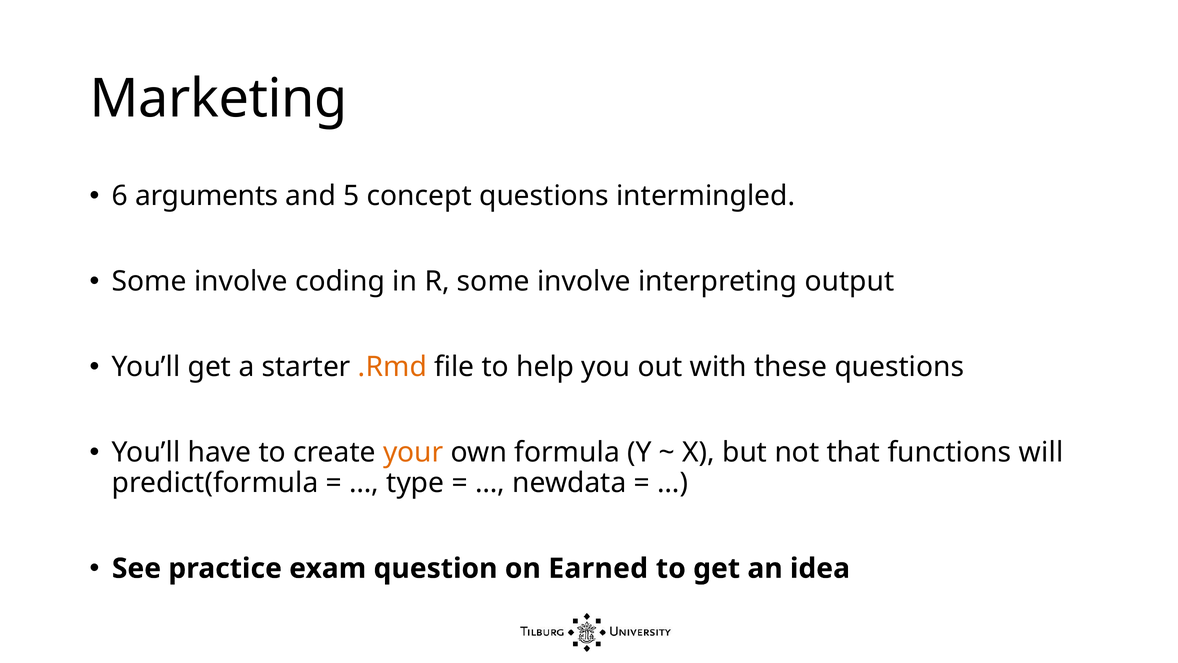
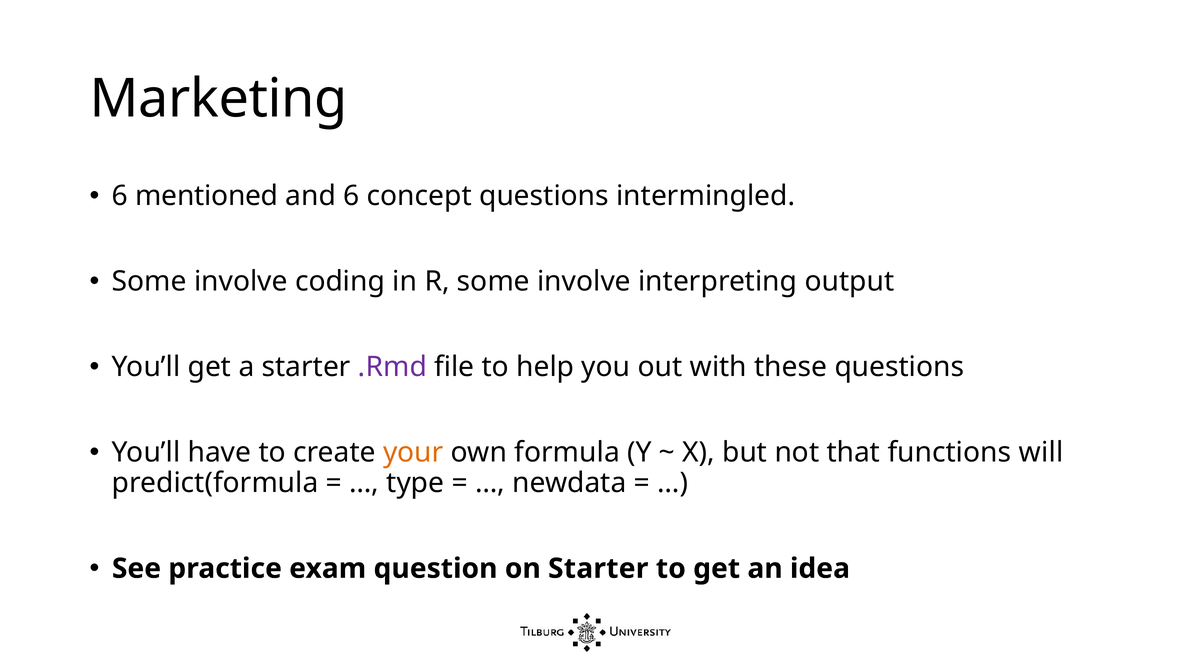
arguments: arguments -> mentioned
and 5: 5 -> 6
.Rmd colour: orange -> purple
on Earned: Earned -> Starter
